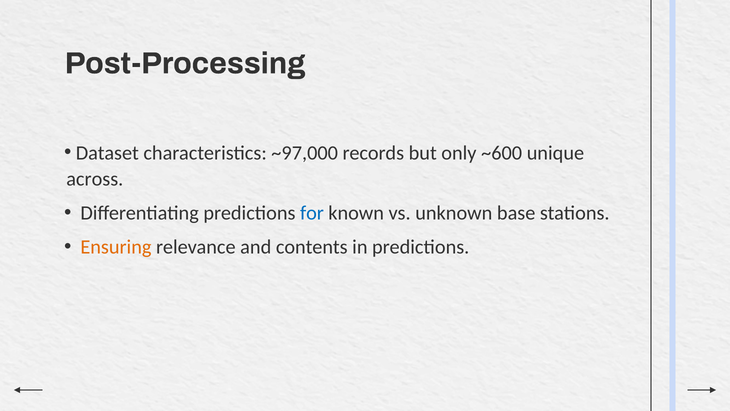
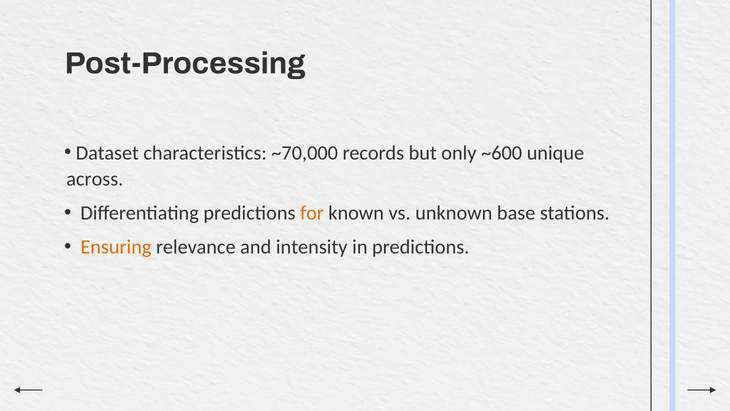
~97,000: ~97,000 -> ~70,000
for colour: blue -> orange
contents: contents -> intensity
